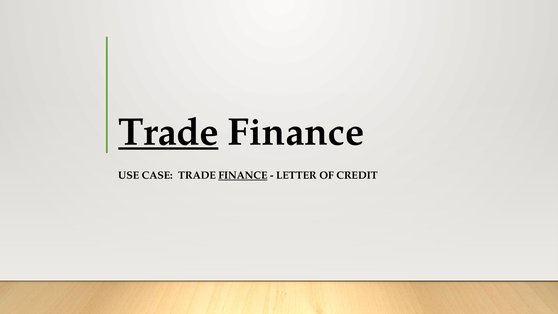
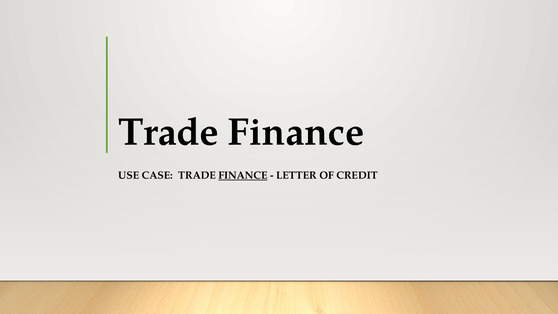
Trade at (168, 132) underline: present -> none
